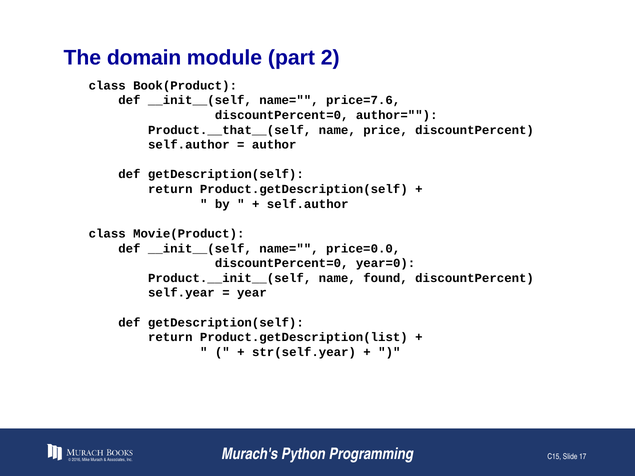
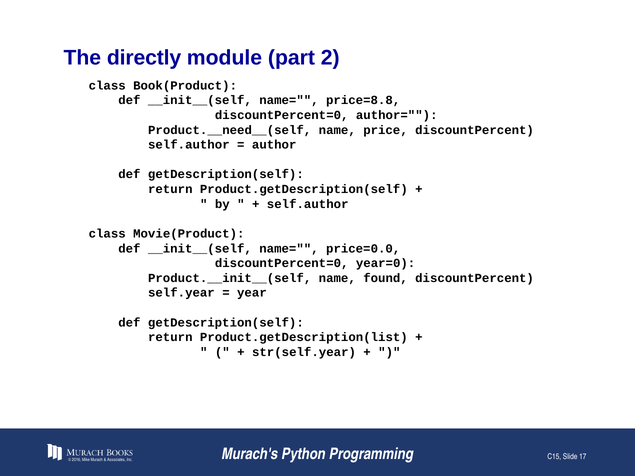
domain: domain -> directly
price=7.6: price=7.6 -> price=8.8
Product.__that__(self: Product.__that__(self -> Product.__need__(self
